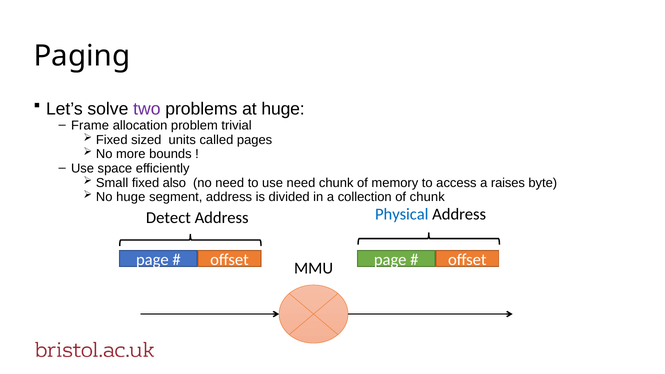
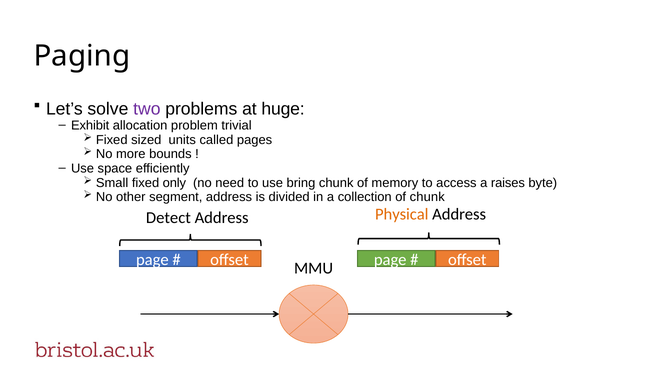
Frame: Frame -> Exhibit
also: also -> only
use need: need -> bring
No huge: huge -> other
Physical colour: blue -> orange
